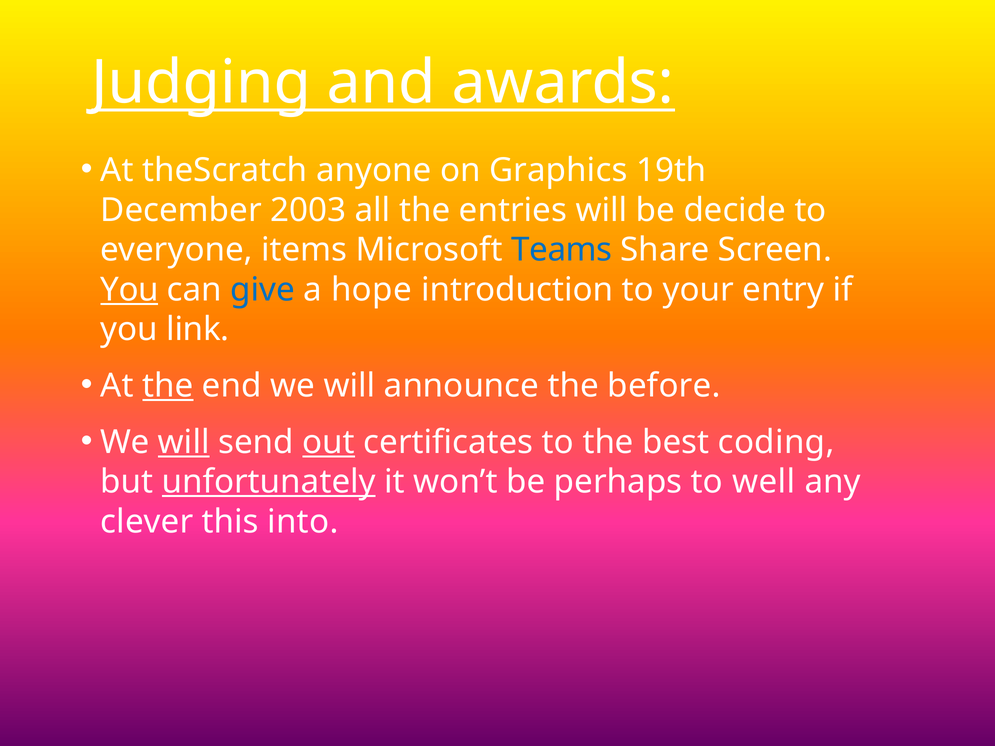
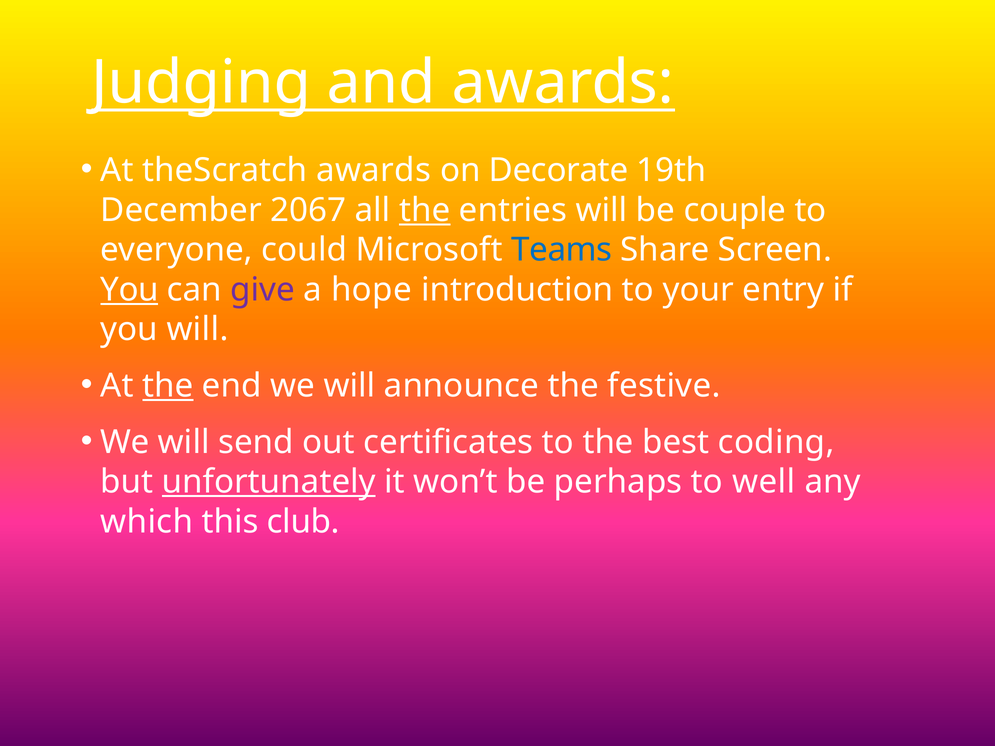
theScratch anyone: anyone -> awards
Graphics: Graphics -> Decorate
2003: 2003 -> 2067
the at (425, 210) underline: none -> present
decide: decide -> couple
items: items -> could
give colour: blue -> purple
you link: link -> will
before: before -> festive
will at (184, 442) underline: present -> none
out underline: present -> none
clever: clever -> which
into: into -> club
